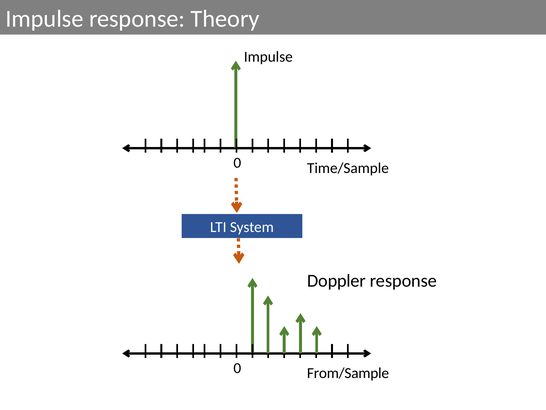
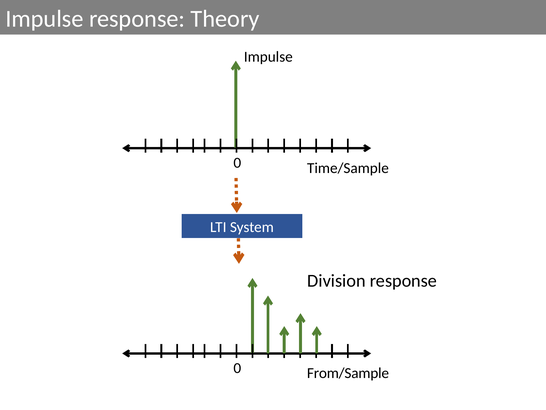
Doppler: Doppler -> Division
